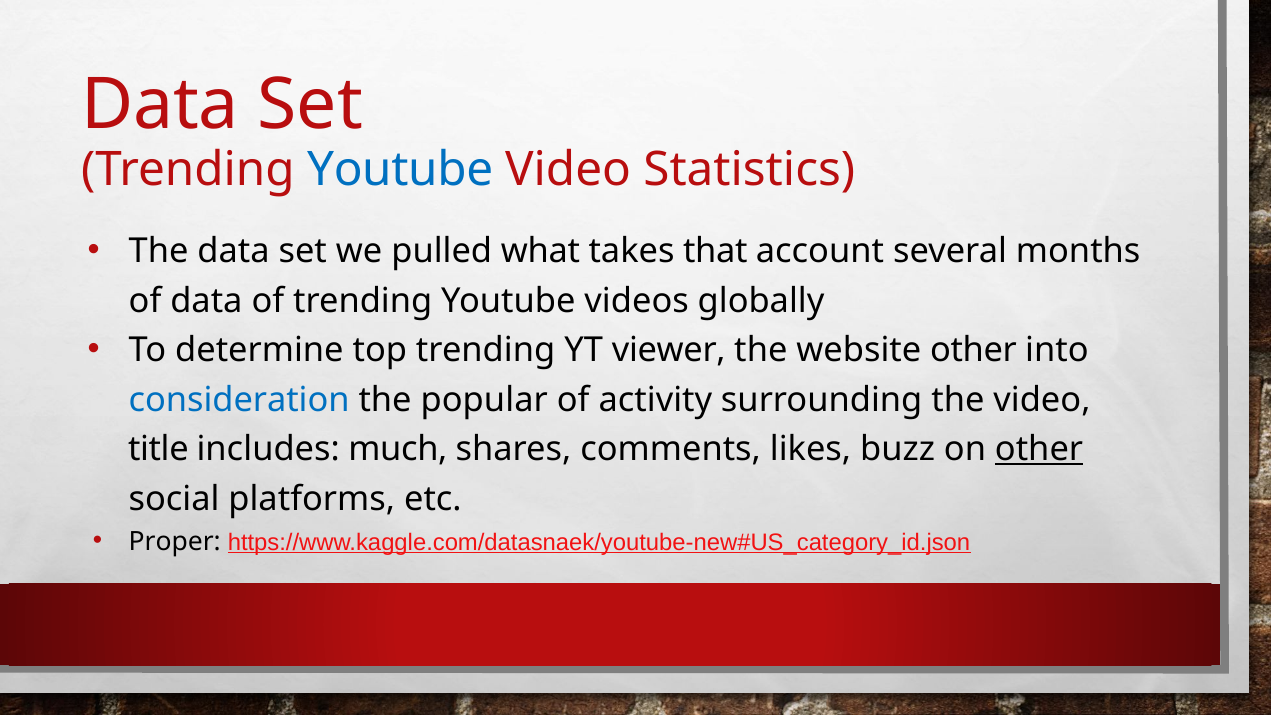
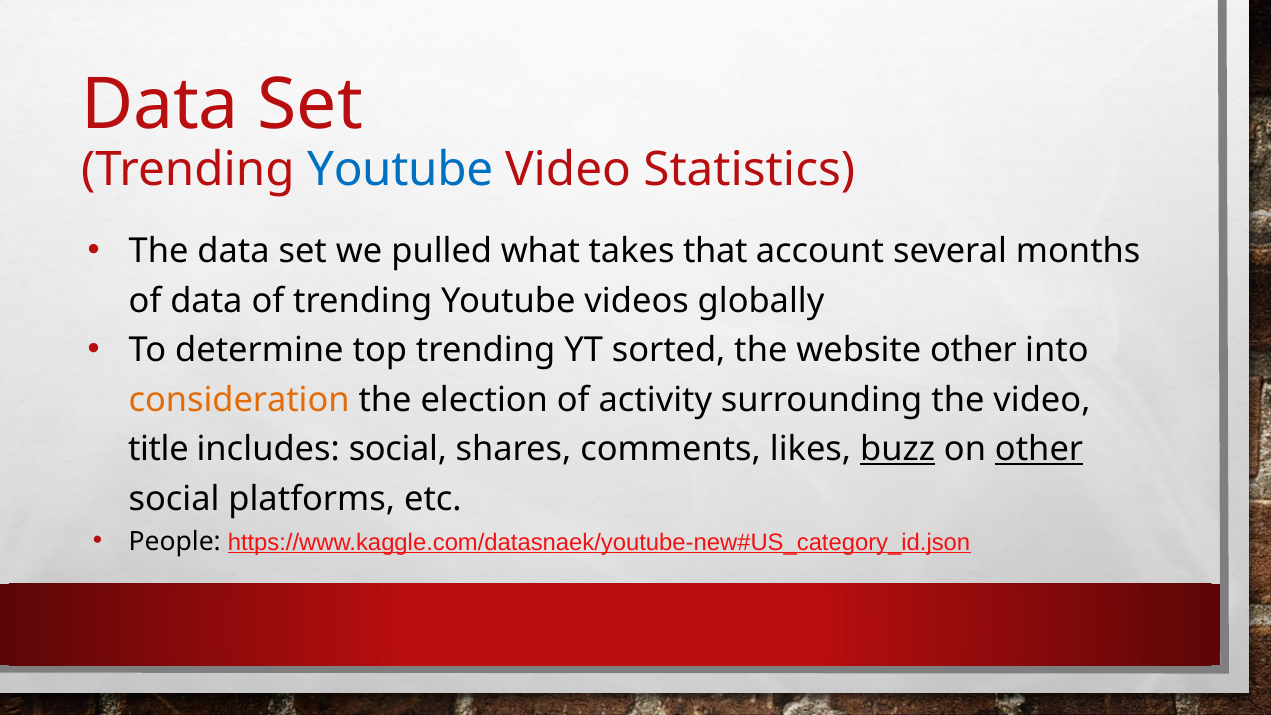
viewer: viewer -> sorted
consideration colour: blue -> orange
popular: popular -> election
includes much: much -> social
buzz underline: none -> present
Proper: Proper -> People
